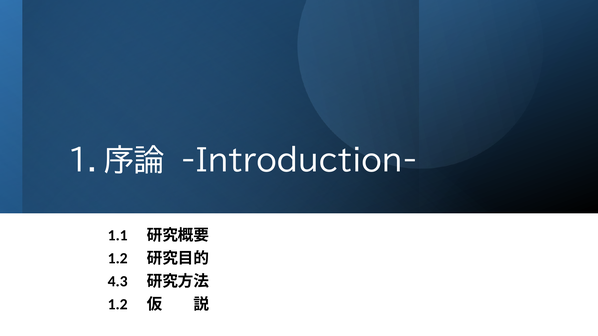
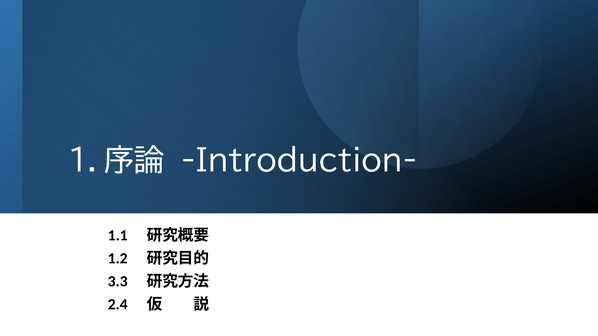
4.3: 4.3 -> 3.3
1.2 at (118, 305): 1.2 -> 2.4
